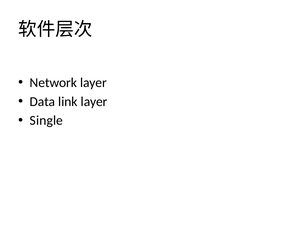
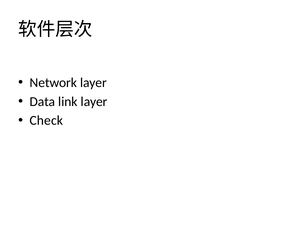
Single: Single -> Check
